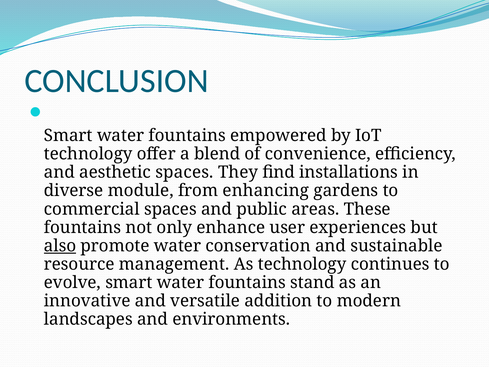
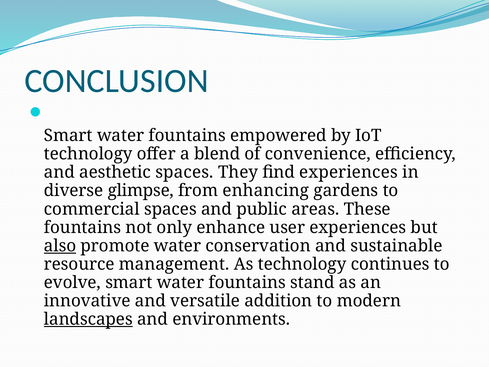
find installations: installations -> experiences
module: module -> glimpse
landscapes underline: none -> present
